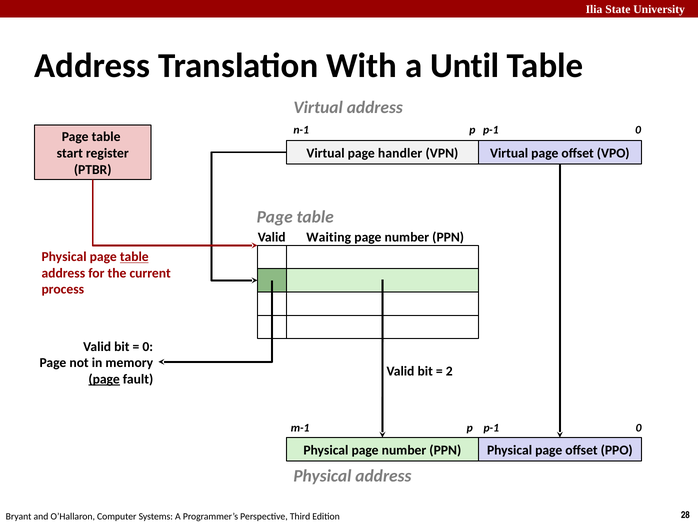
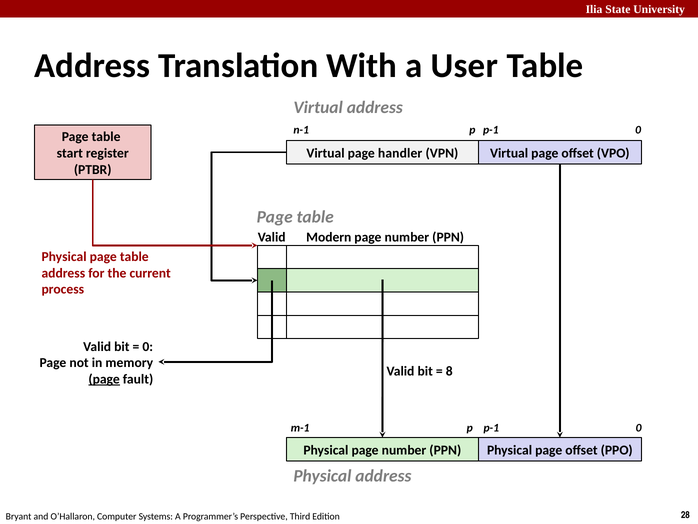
Until: Until -> User
Waiting: Waiting -> Modern
table at (134, 257) underline: present -> none
2: 2 -> 8
